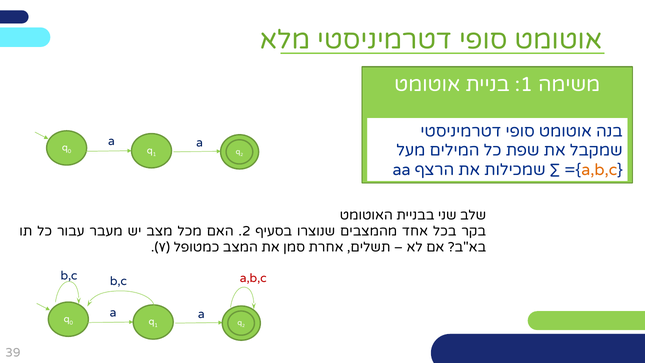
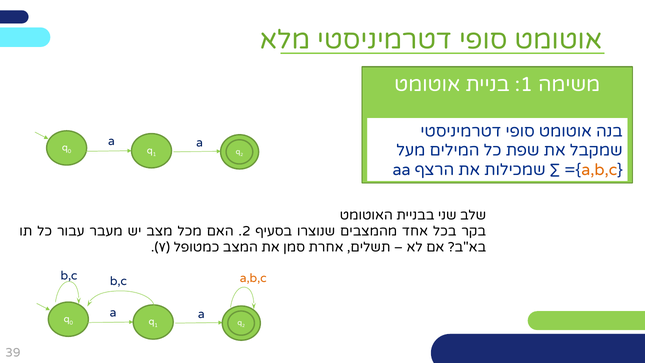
a,b,c at (253, 278) colour: red -> orange
